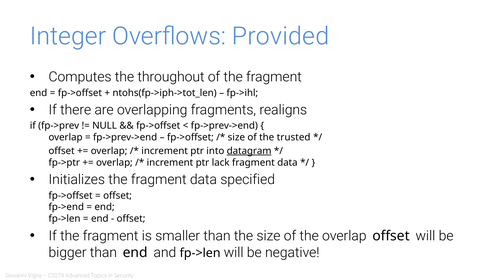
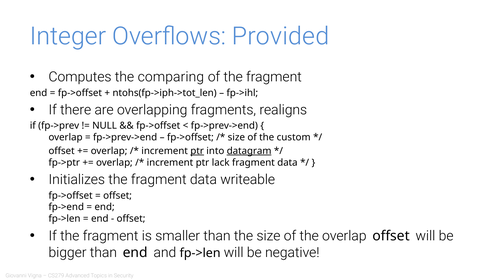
throughout: throughout -> comparing
trusted: trusted -> custom
ptr at (197, 151) underline: none -> present
specified: specified -> writeable
